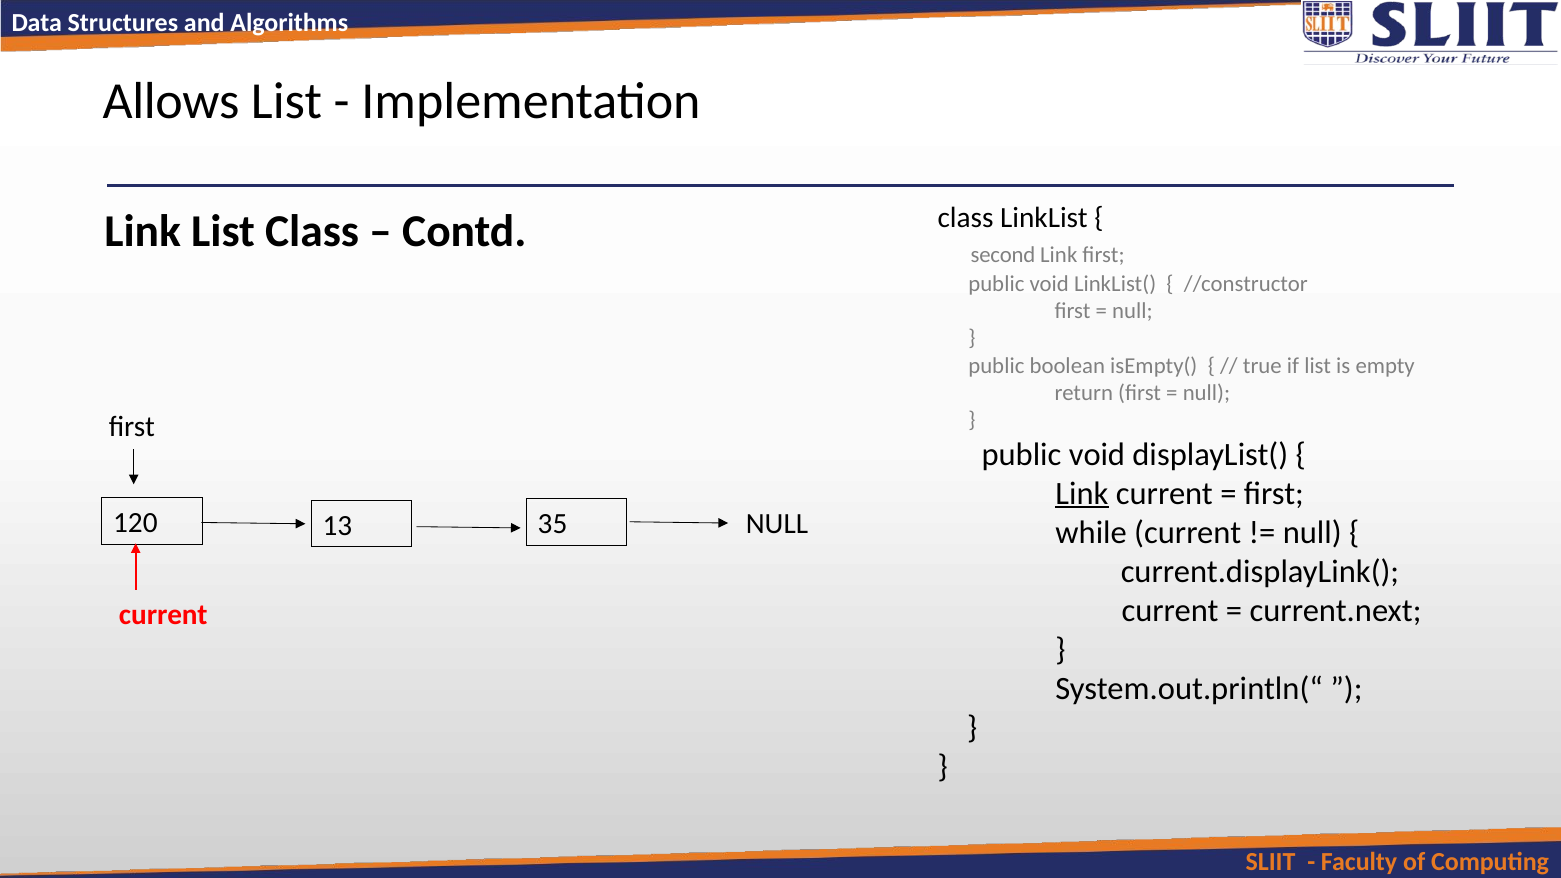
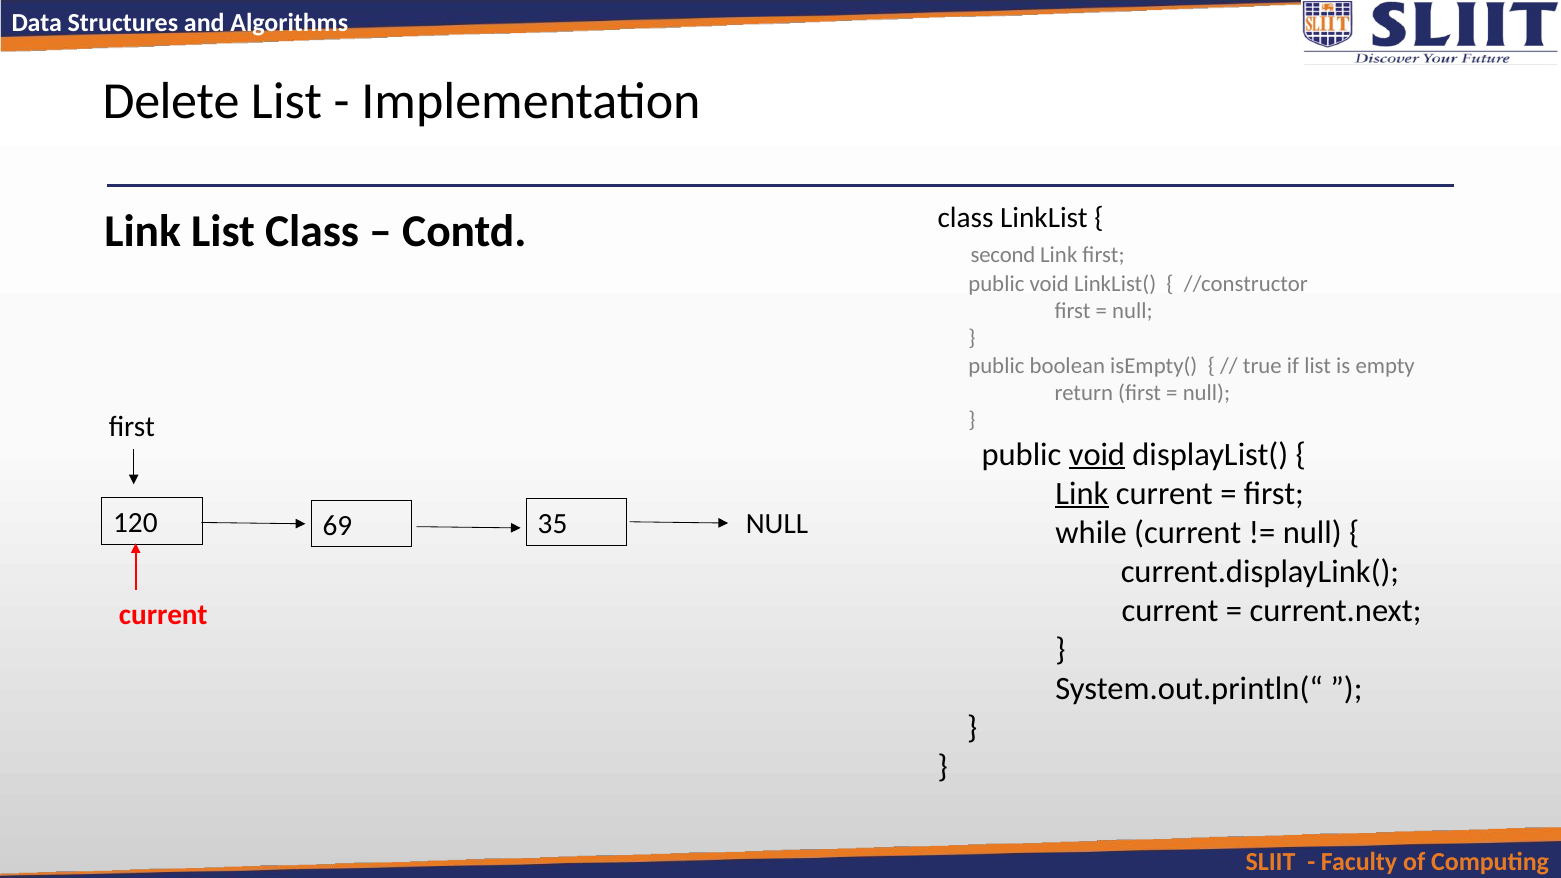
Allows: Allows -> Delete
void at (1097, 454) underline: none -> present
13: 13 -> 69
